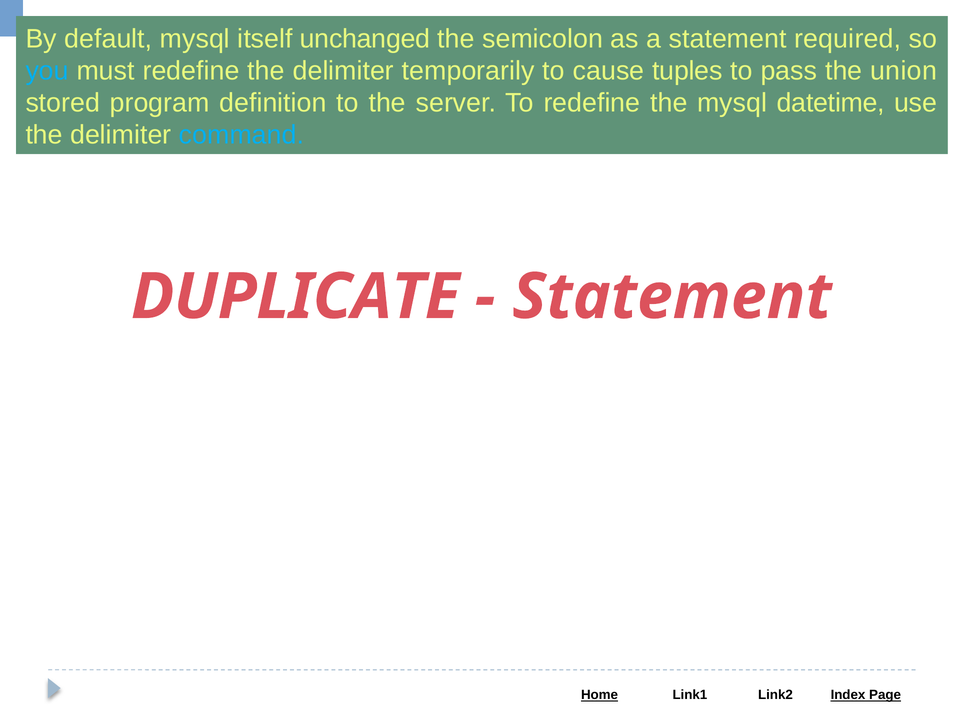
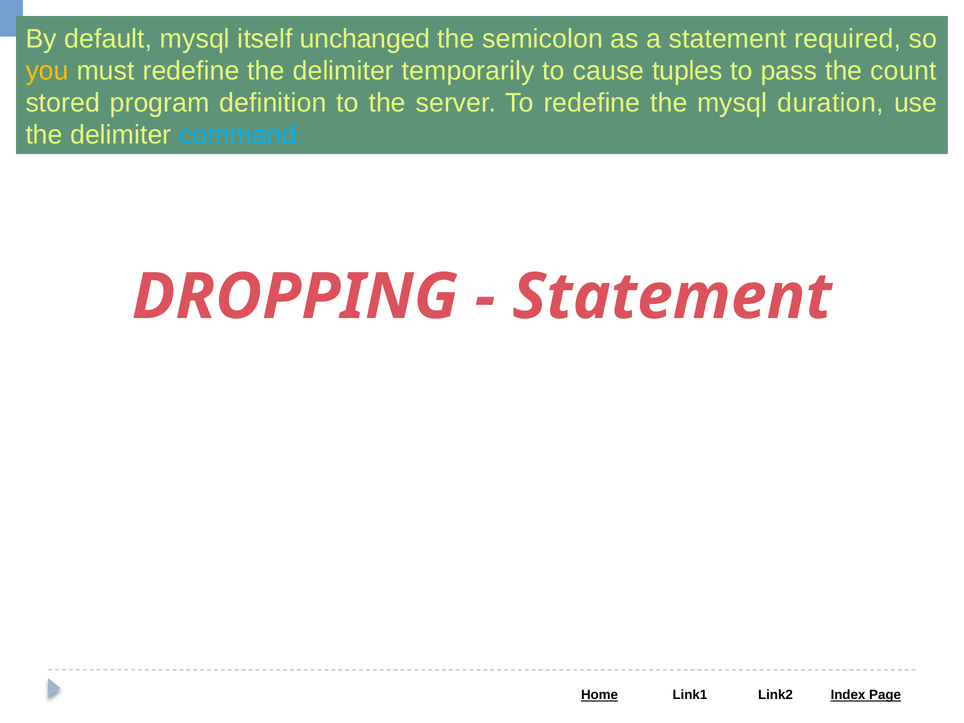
you colour: light blue -> yellow
union: union -> count
datetime: datetime -> duration
DUPLICATE: DUPLICATE -> DROPPING
